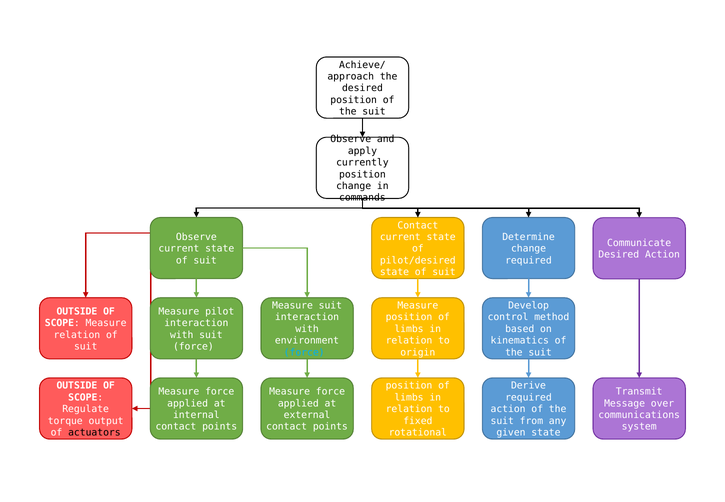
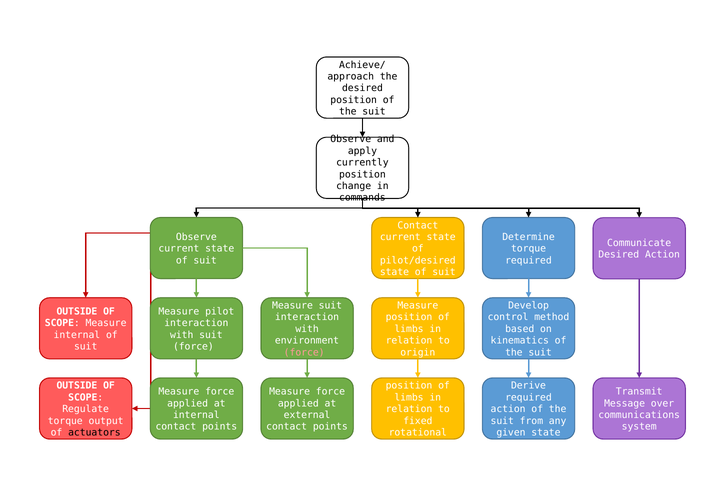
change at (529, 249): change -> torque
relation at (77, 335): relation -> internal
force at (304, 352) colour: light blue -> pink
